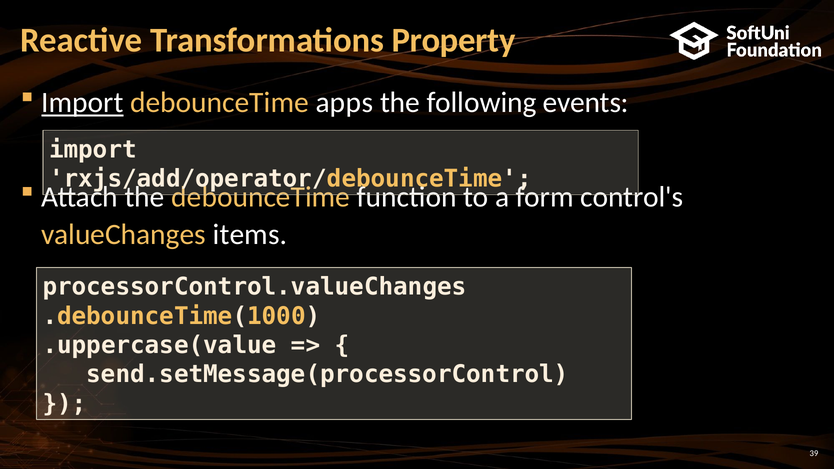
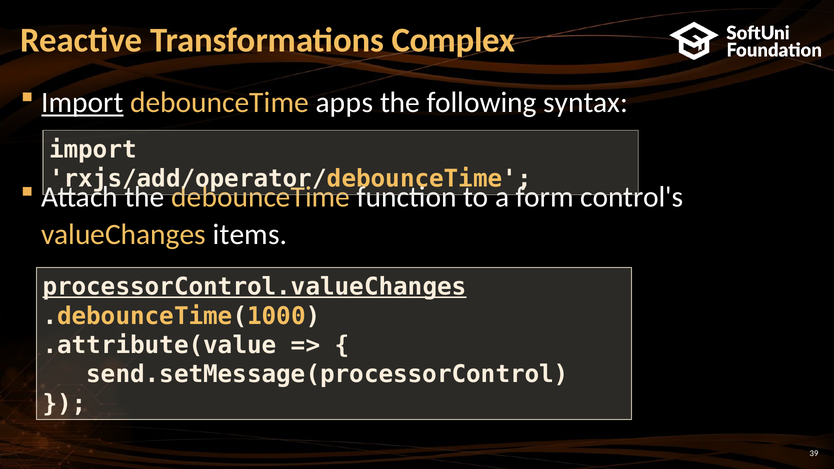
Property: Property -> Complex
events: events -> syntax
processorControl.valueChanges underline: none -> present
.uppercase(value: .uppercase(value -> .attribute(value
